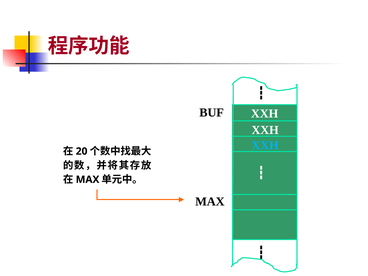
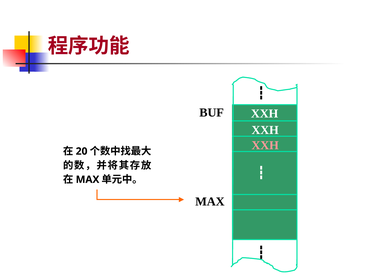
XXH at (265, 145) colour: light blue -> pink
